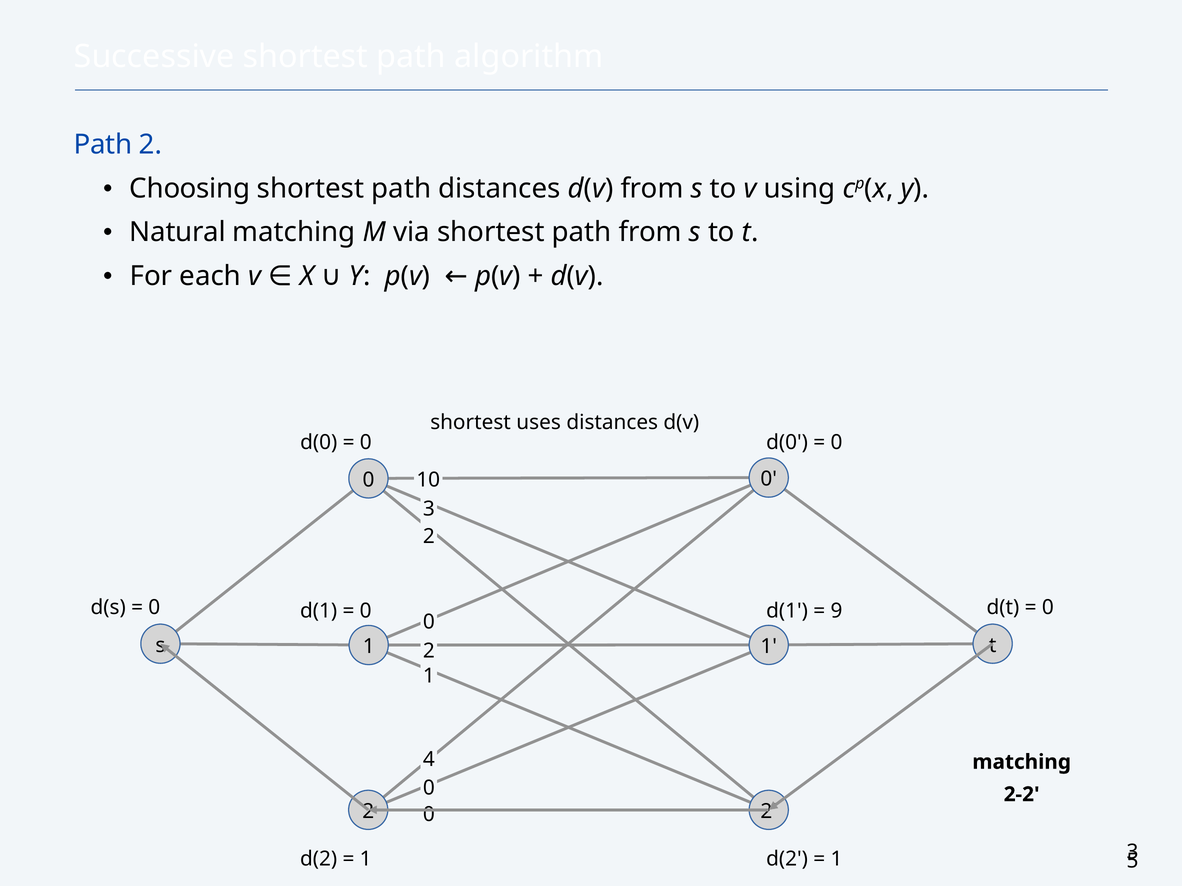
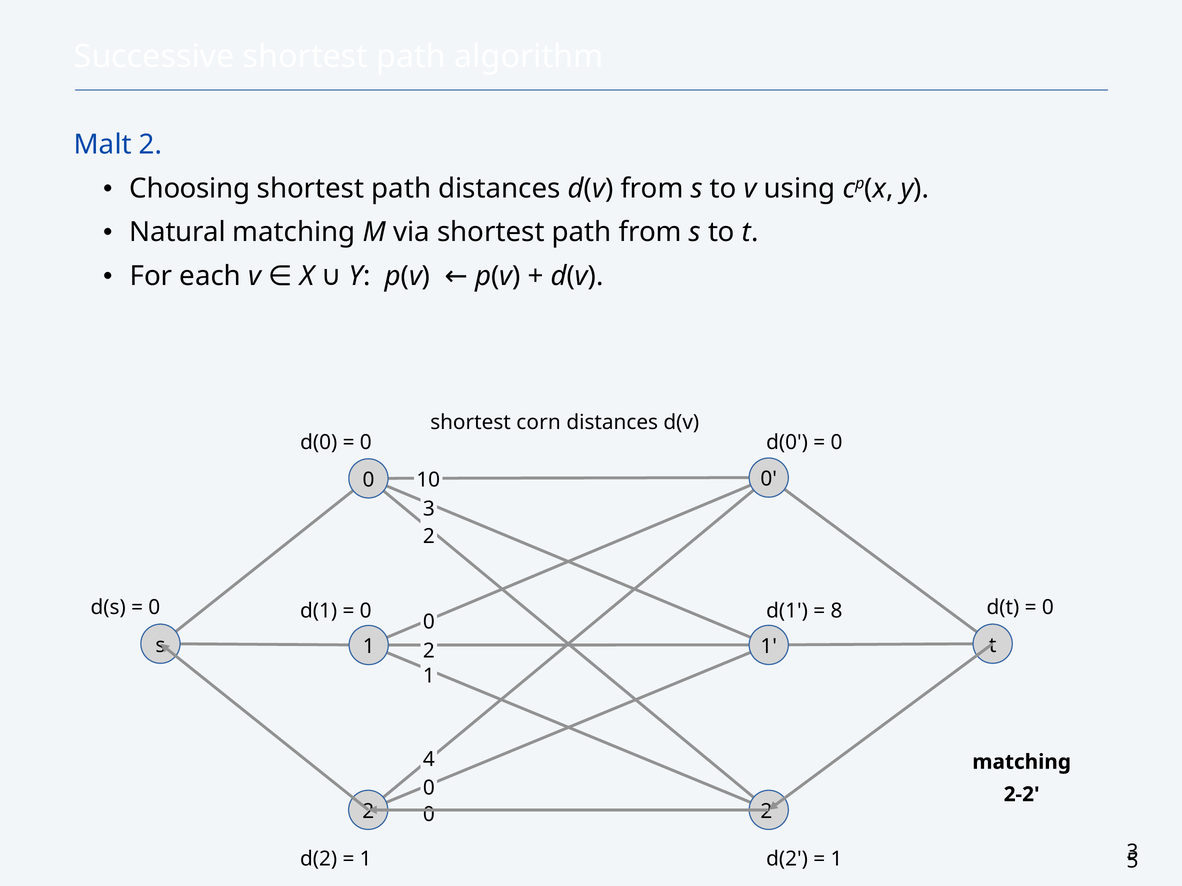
Path at (103, 145): Path -> Malt
uses: uses -> corn
9: 9 -> 8
